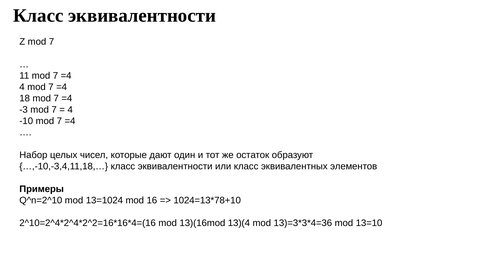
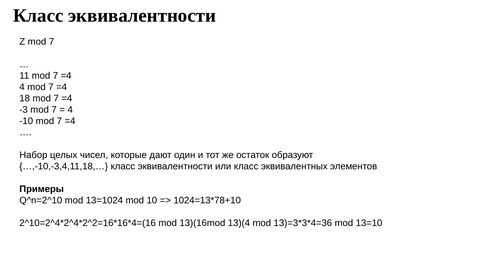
16: 16 -> 10
